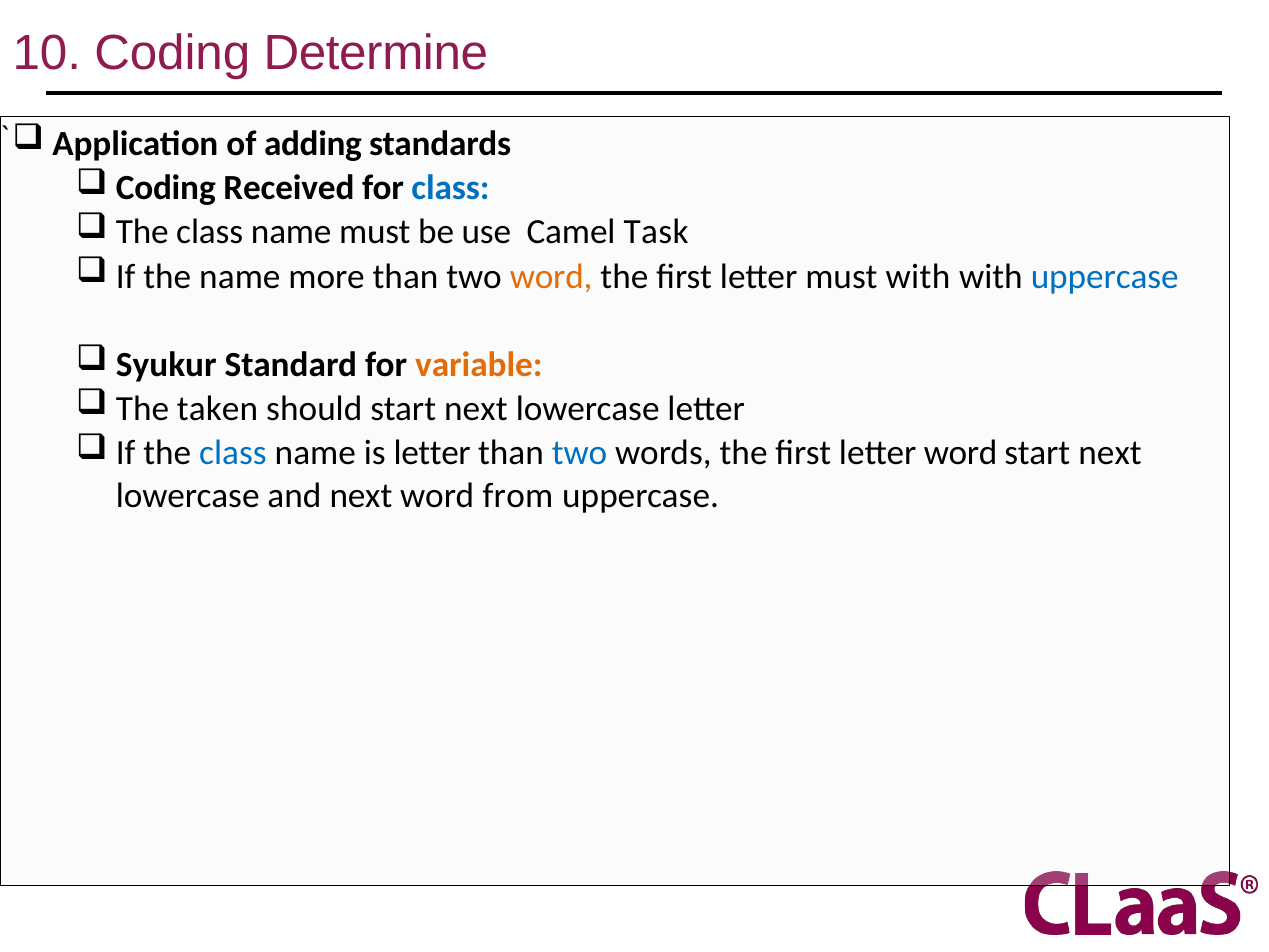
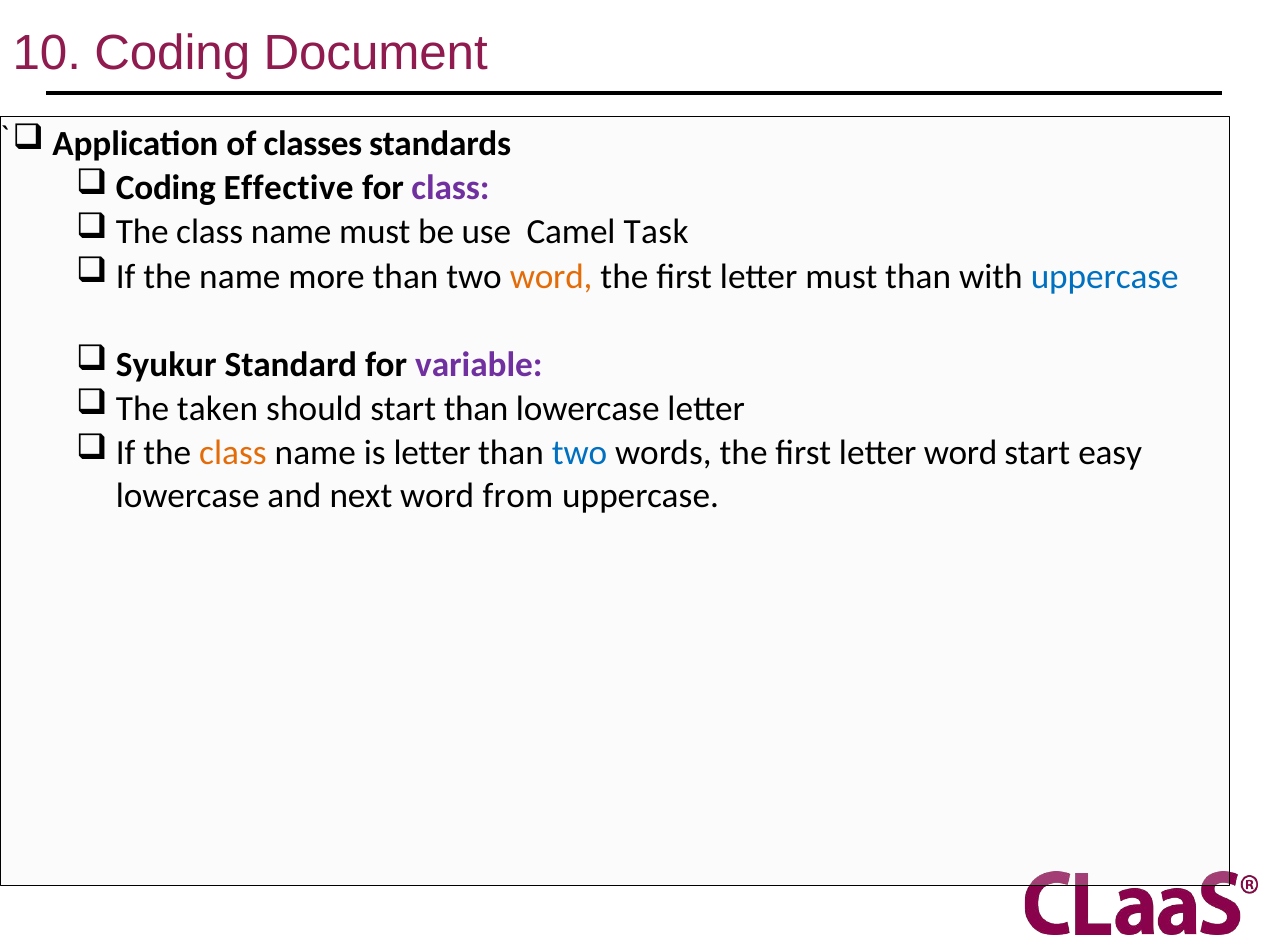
Determine: Determine -> Document
adding: adding -> classes
Received: Received -> Effective
class at (451, 188) colour: blue -> purple
must with: with -> than
variable colour: orange -> purple
should start next: next -> than
class at (233, 453) colour: blue -> orange
next at (1110, 453): next -> easy
